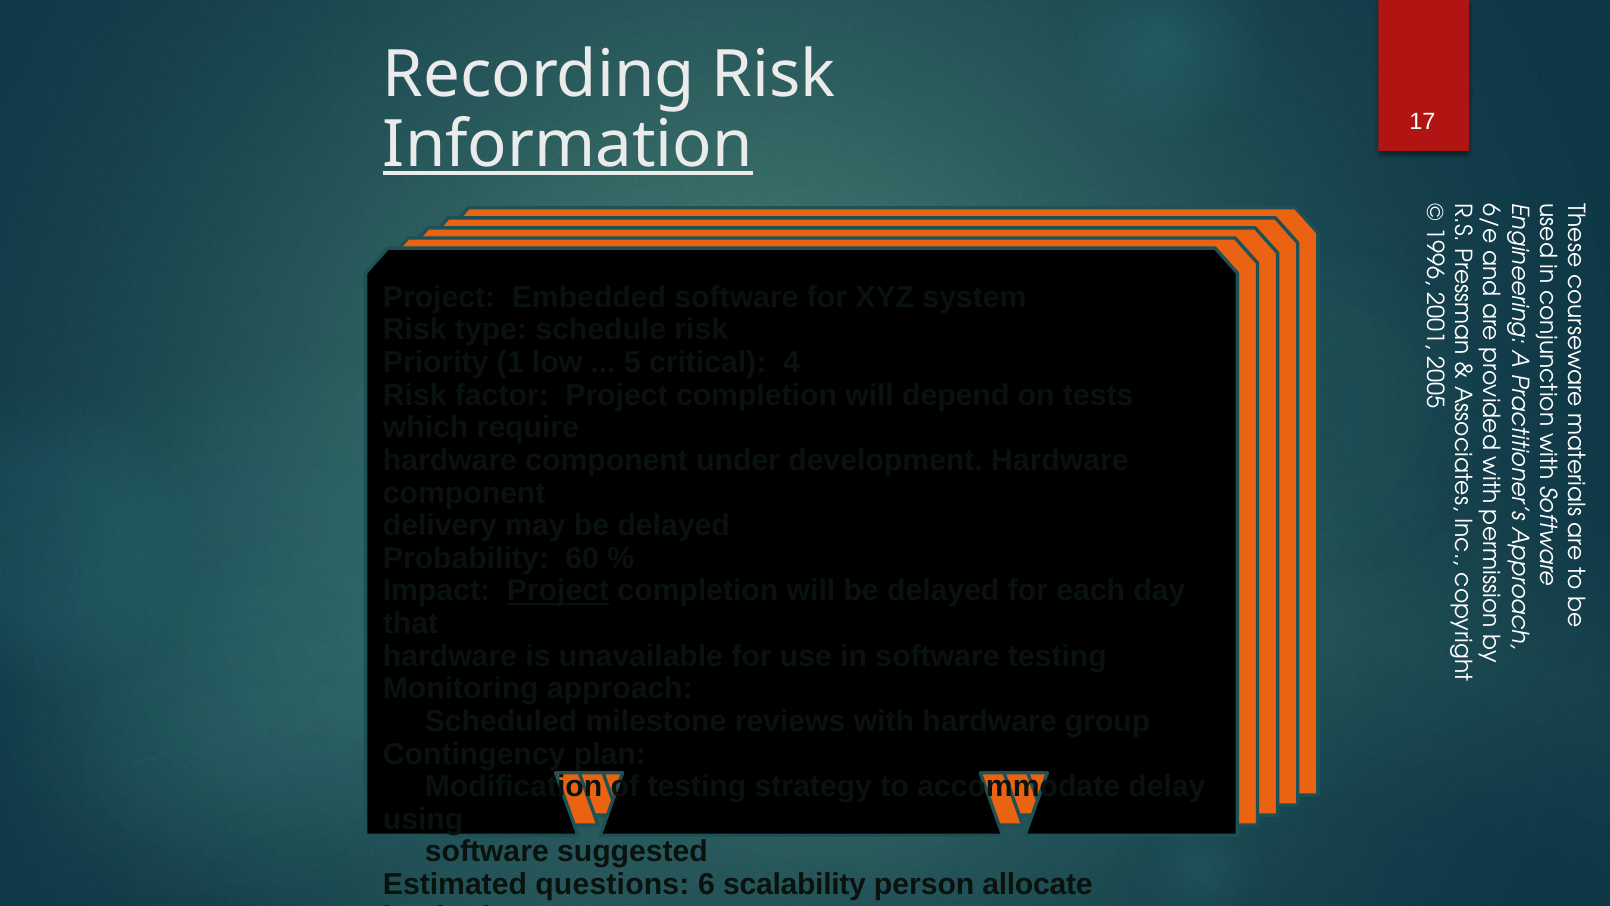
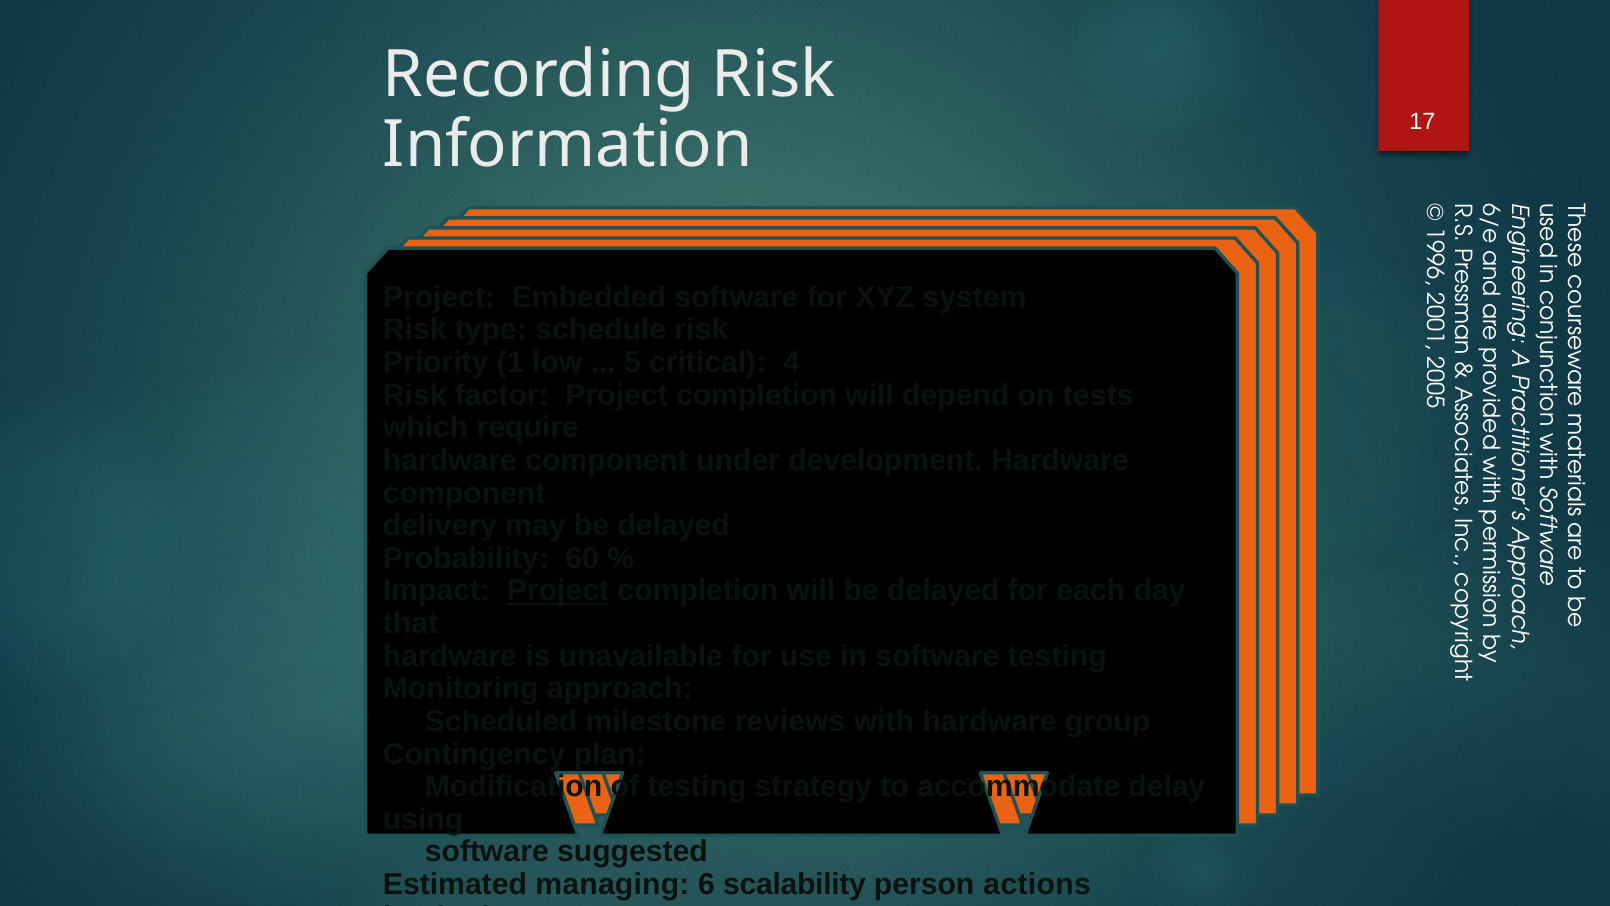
Information underline: present -> none
questions: questions -> managing
allocate: allocate -> actions
